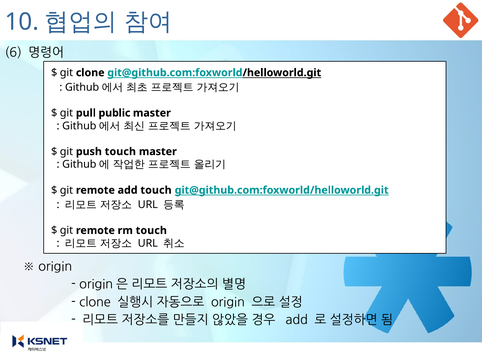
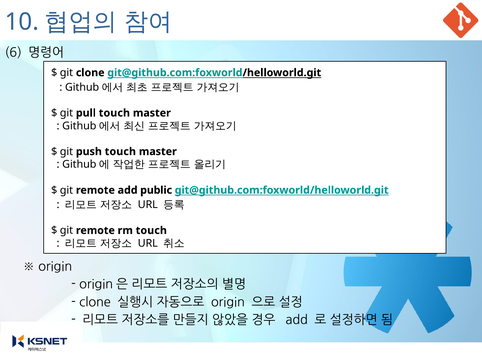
pull public: public -> touch
add touch: touch -> public
